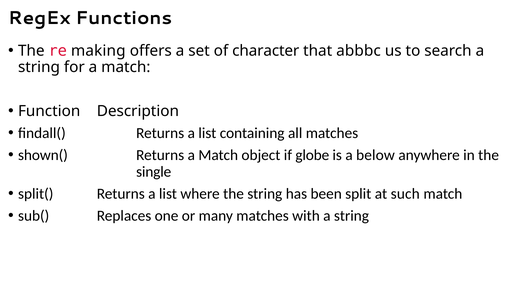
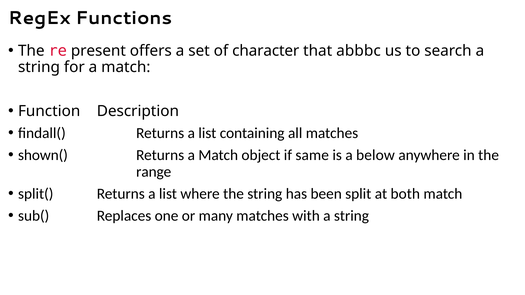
making: making -> present
globe: globe -> same
single: single -> range
such: such -> both
